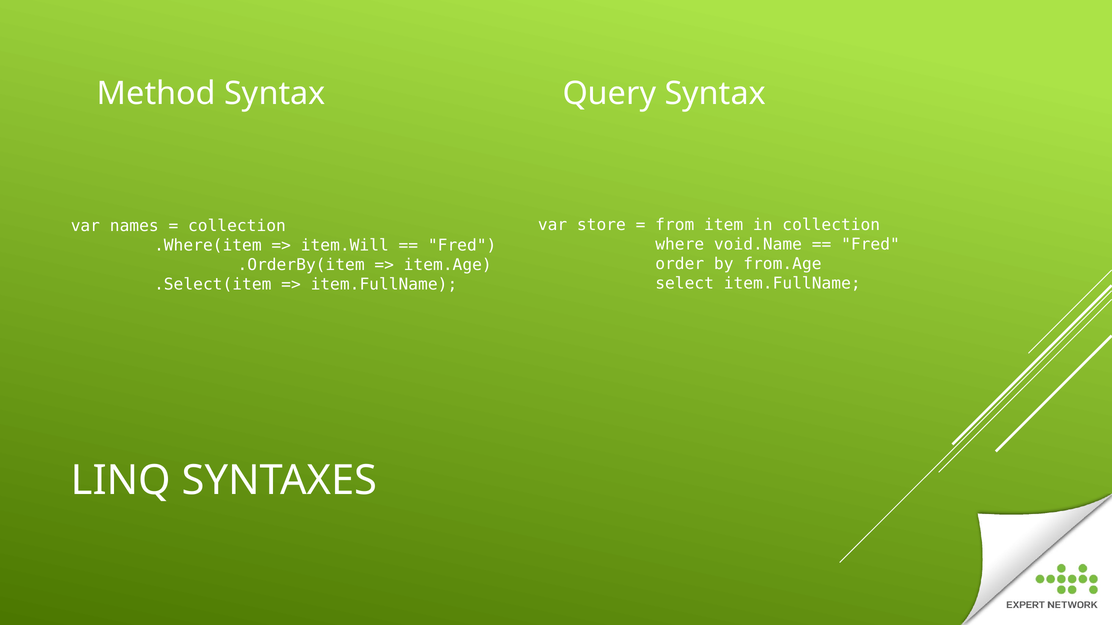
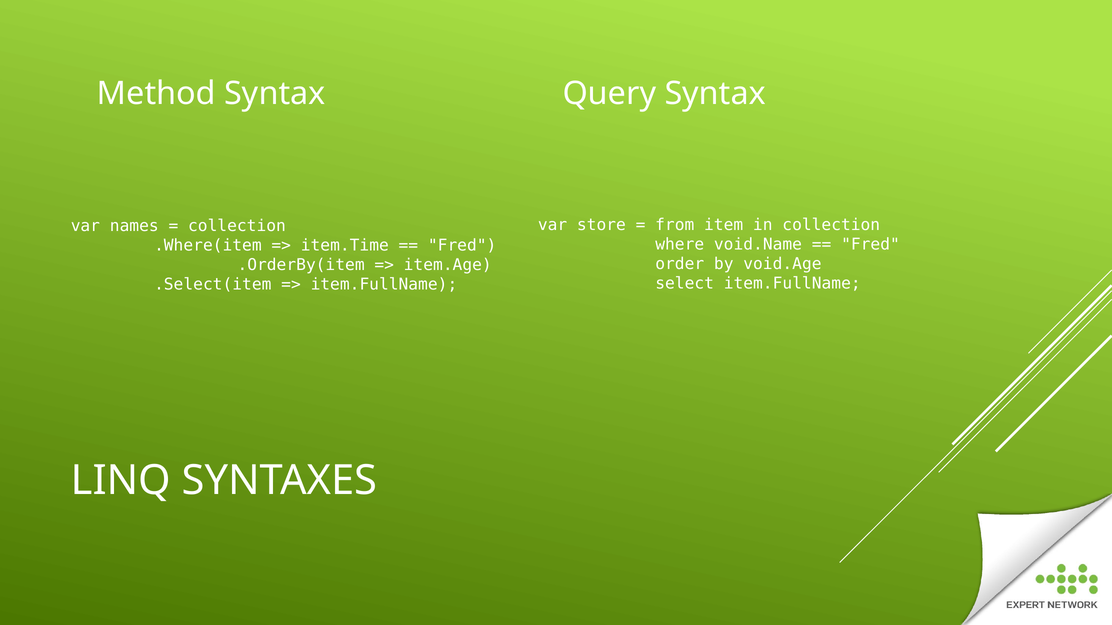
item.Will: item.Will -> item.Time
from.Age: from.Age -> void.Age
